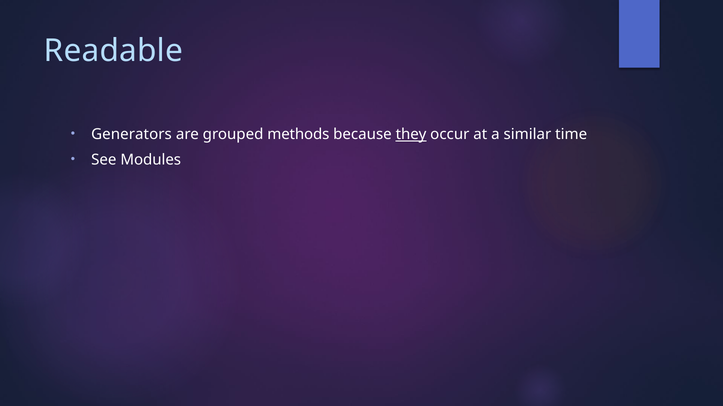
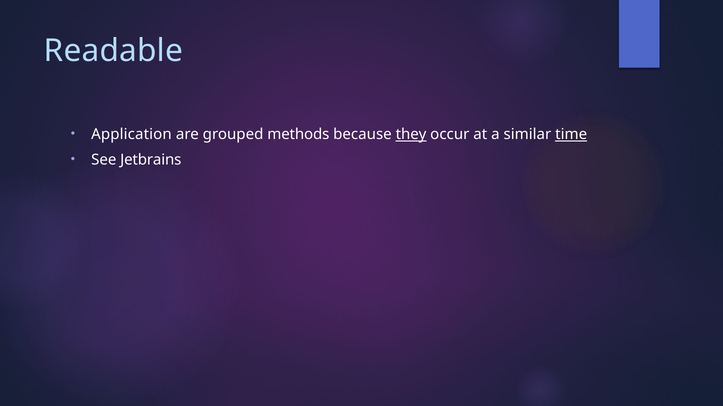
Generators: Generators -> Application
time underline: none -> present
Modules: Modules -> Jetbrains
